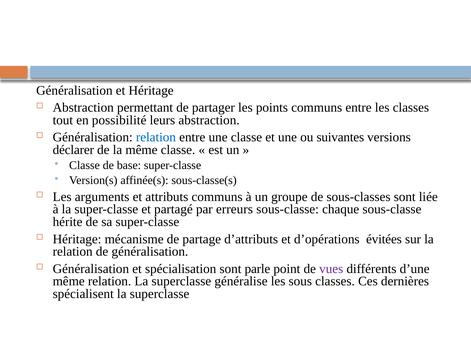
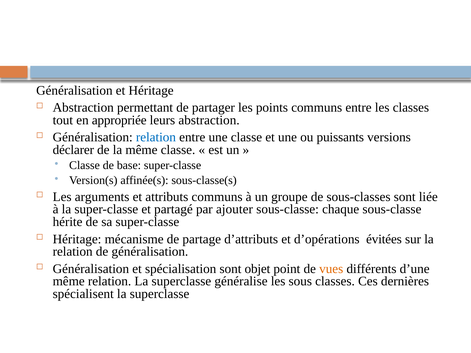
possibilité: possibilité -> appropriée
suivantes: suivantes -> puissants
erreurs: erreurs -> ajouter
parle: parle -> objet
vues colour: purple -> orange
